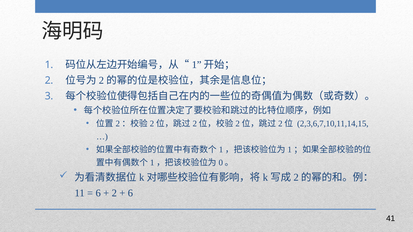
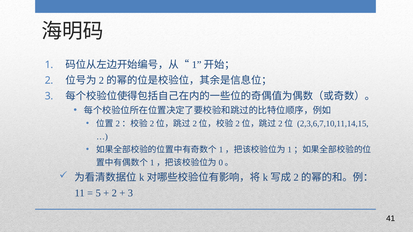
6 at (98, 193): 6 -> 5
6 at (130, 193): 6 -> 3
